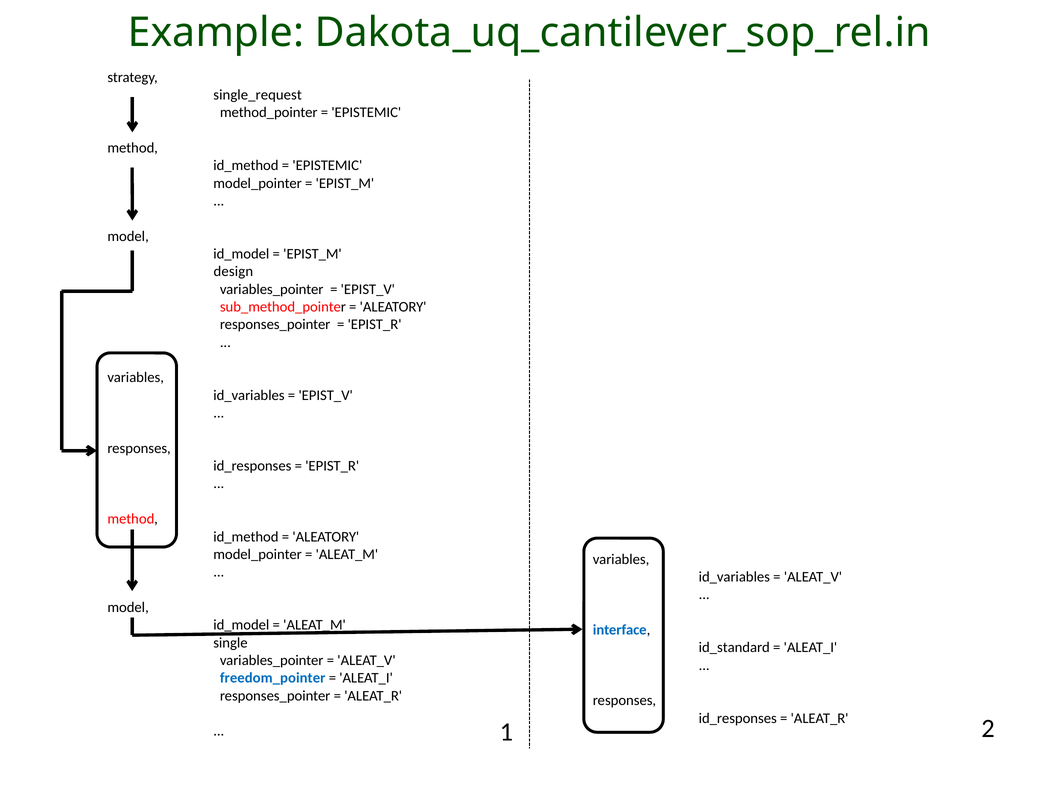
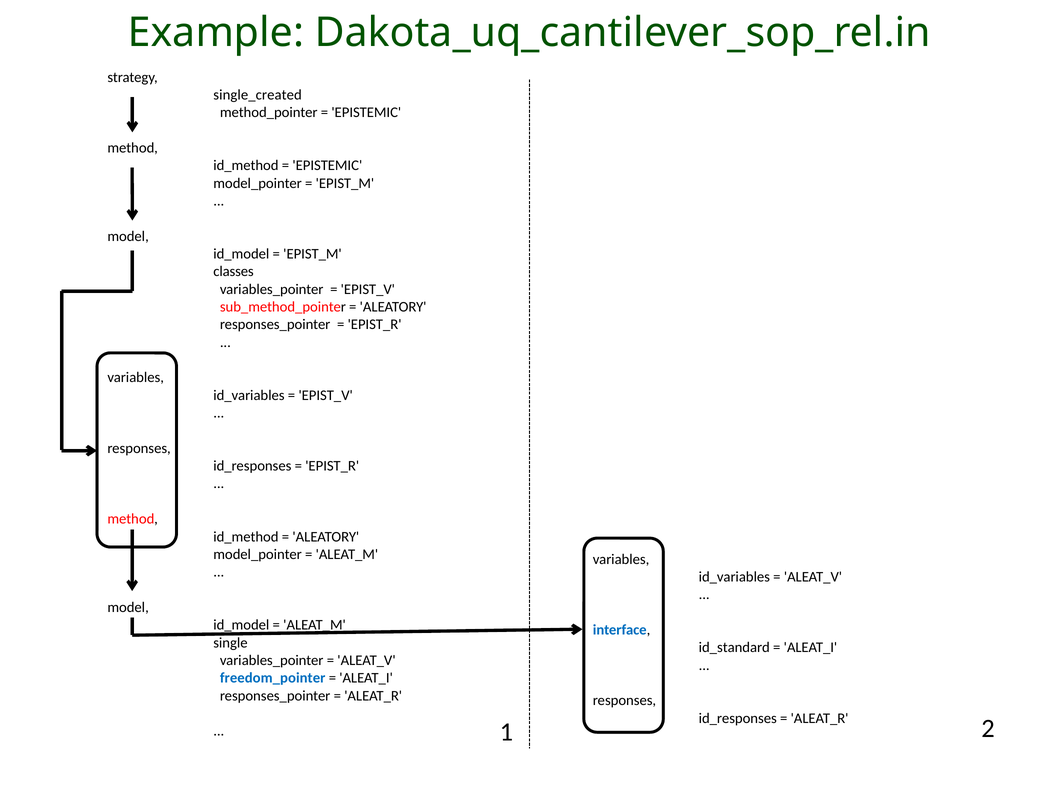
single_request: single_request -> single_created
design: design -> classes
